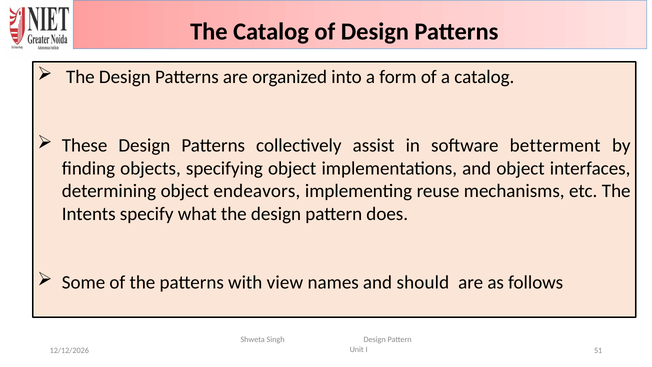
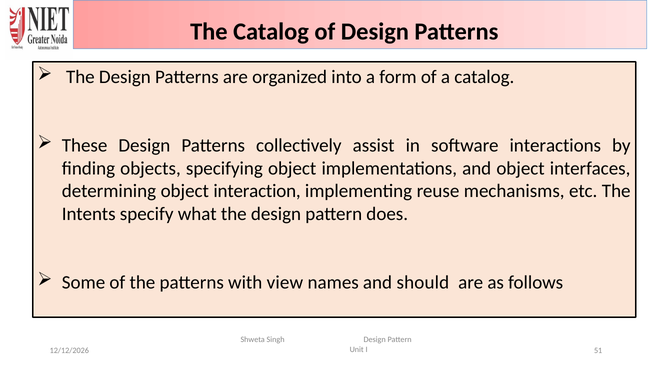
betterment: betterment -> interactions
endeavors: endeavors -> interaction
